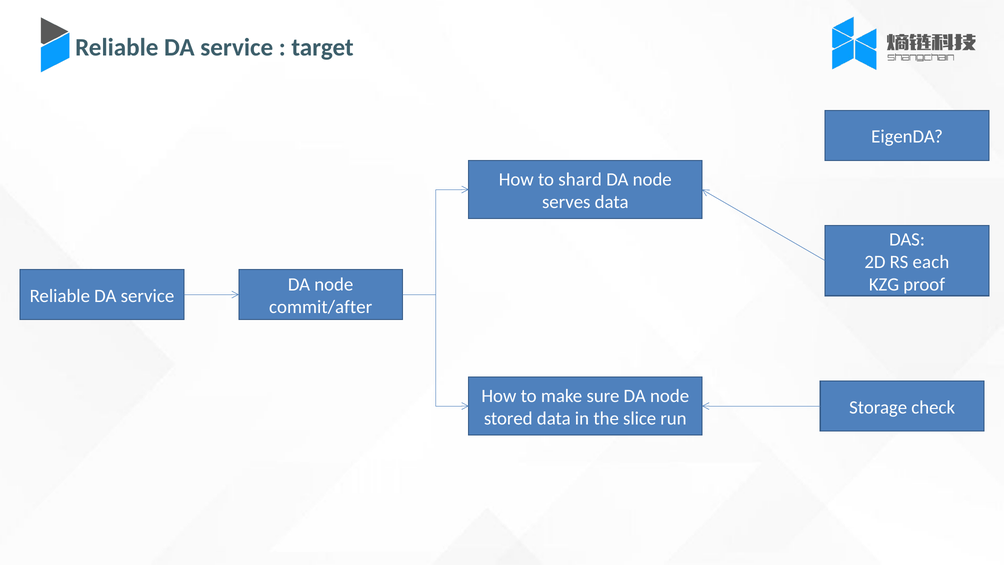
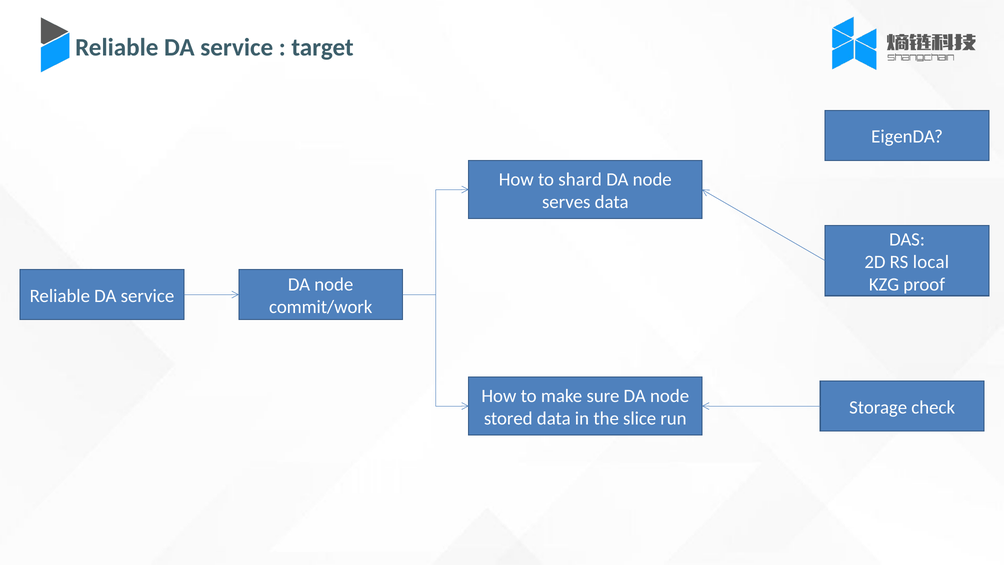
each: each -> local
commit/after: commit/after -> commit/work
